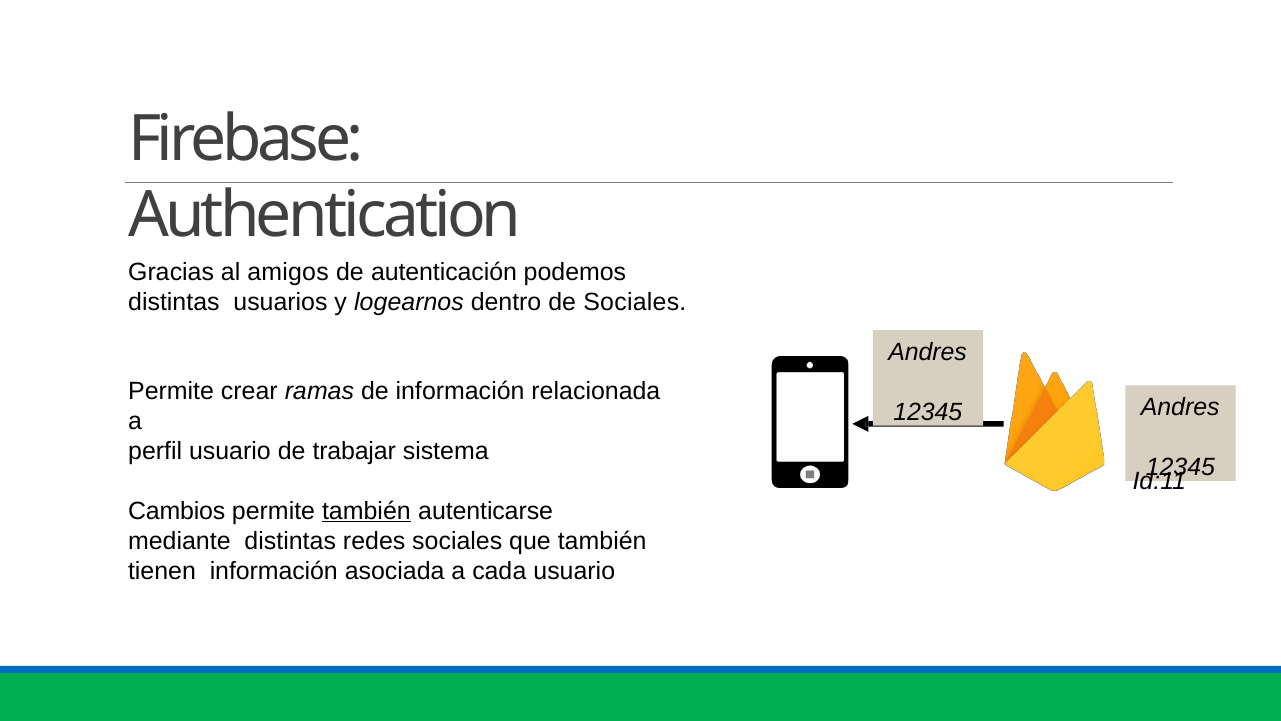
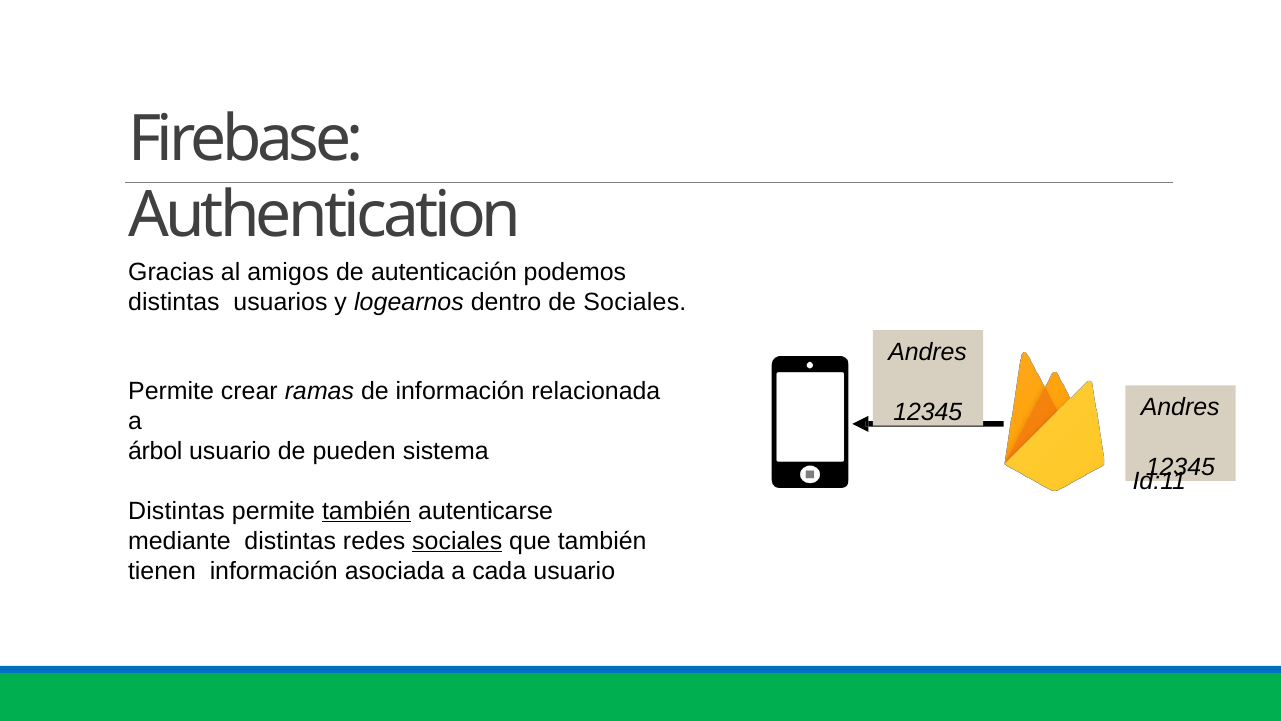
perfil: perfil -> árbol
trabajar: trabajar -> pueden
Cambios at (177, 511): Cambios -> Distintas
sociales at (457, 541) underline: none -> present
